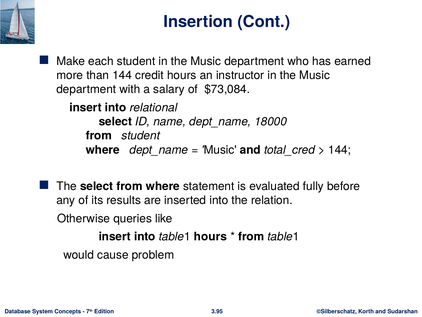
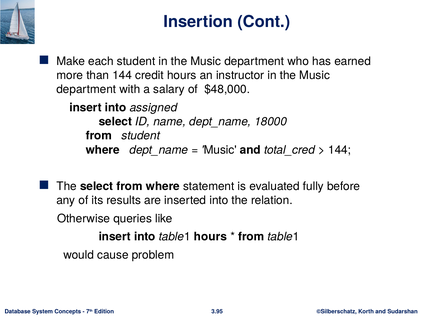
$73,084: $73,084 -> $48,000
relational: relational -> assigned
